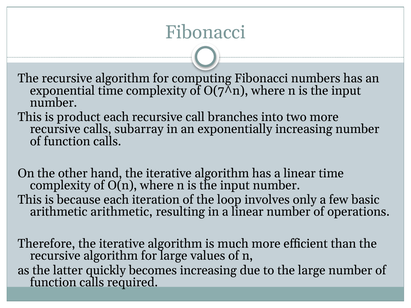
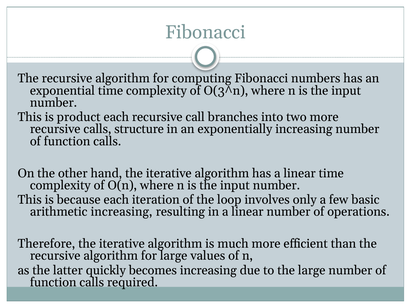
O(7^n: O(7^n -> O(3^n
subarray: subarray -> structure
arithmetic arithmetic: arithmetic -> increasing
